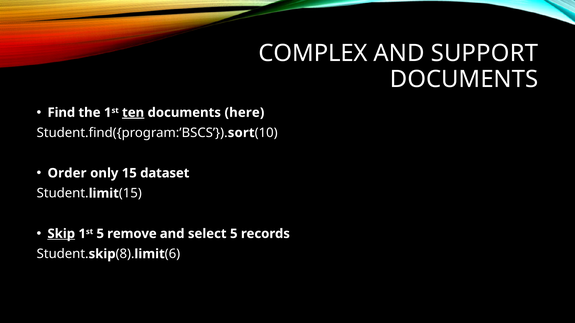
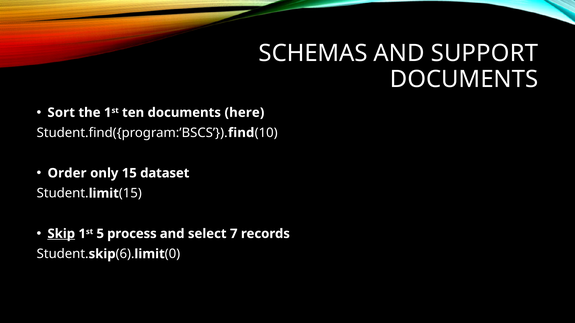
COMPLEX: COMPLEX -> SCHEMAS
Find: Find -> Sort
ten underline: present -> none
sort: sort -> find
remove: remove -> process
select 5: 5 -> 7
8: 8 -> 6
6: 6 -> 0
